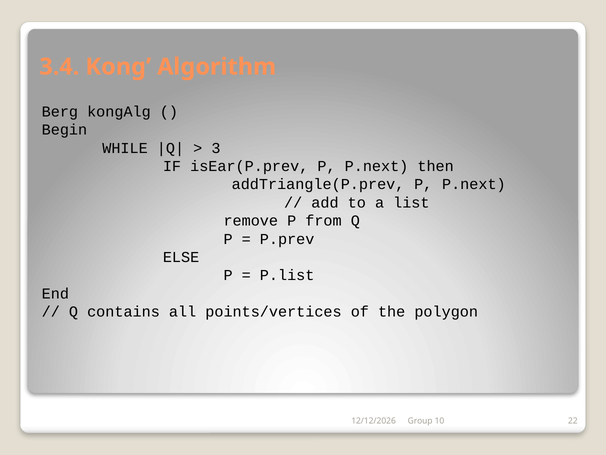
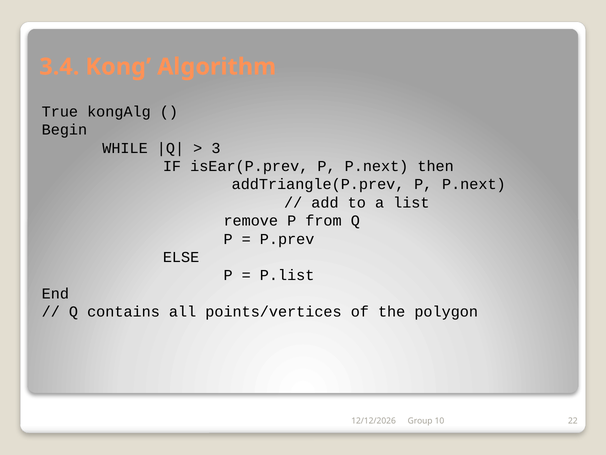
Berg: Berg -> True
